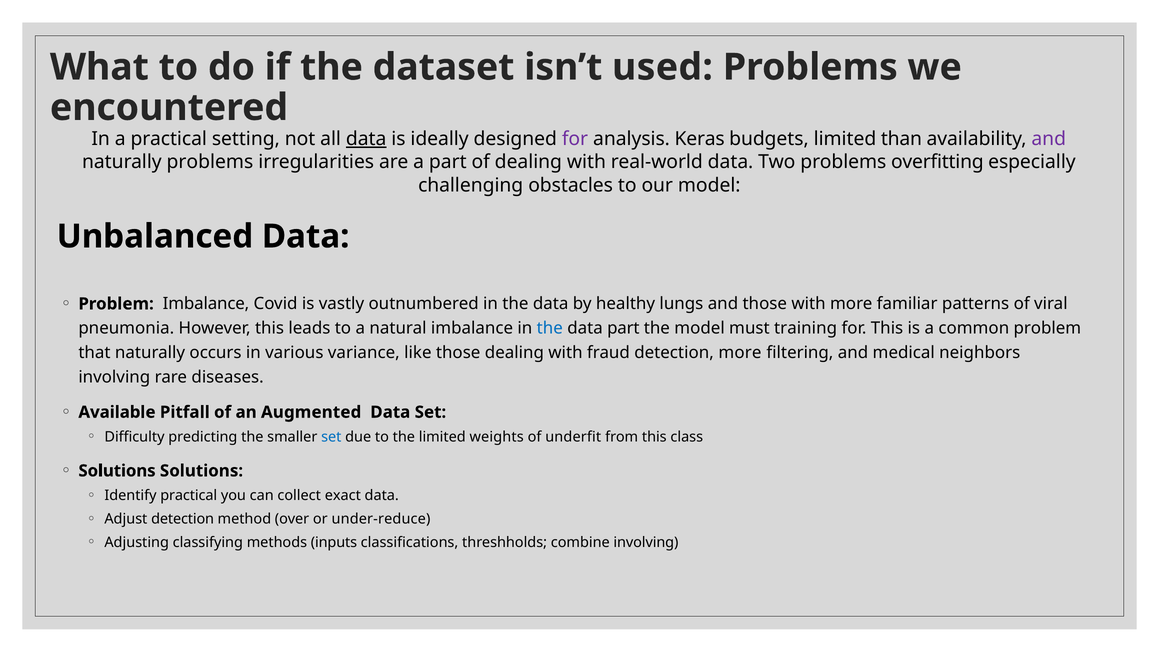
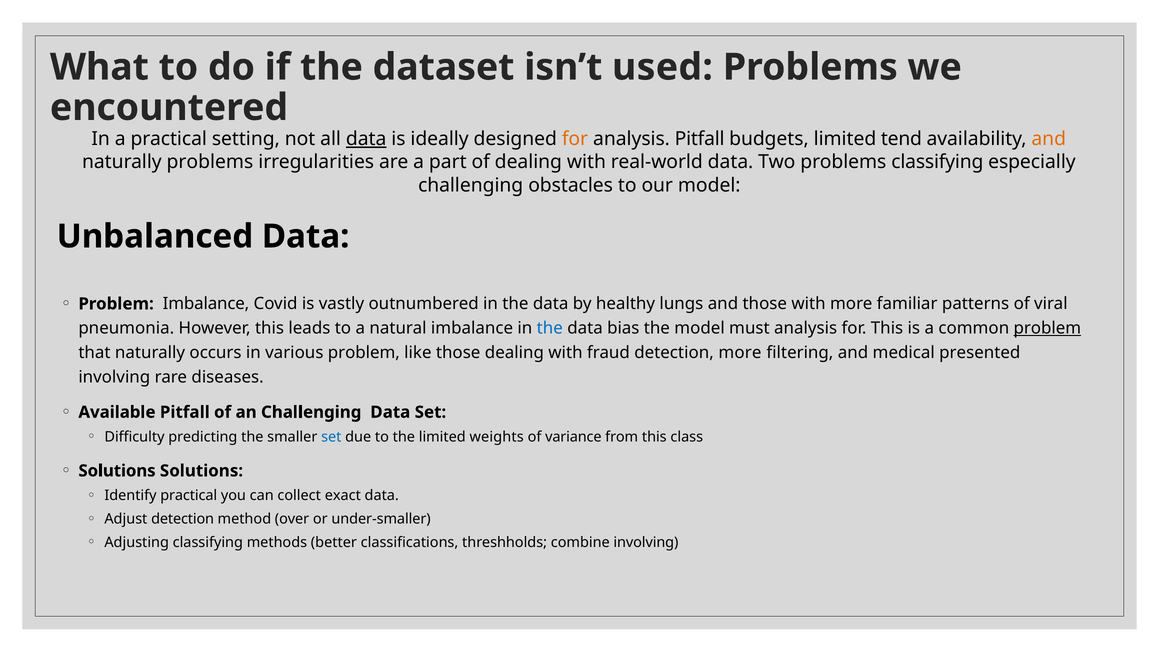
for at (575, 139) colour: purple -> orange
analysis Keras: Keras -> Pitfall
than: than -> tend
and at (1049, 139) colour: purple -> orange
problems overfitting: overfitting -> classifying
data part: part -> bias
must training: training -> analysis
problem at (1047, 328) underline: none -> present
various variance: variance -> problem
neighbors: neighbors -> presented
an Augmented: Augmented -> Challenging
underfit: underfit -> variance
under-reduce: under-reduce -> under-smaller
inputs: inputs -> better
